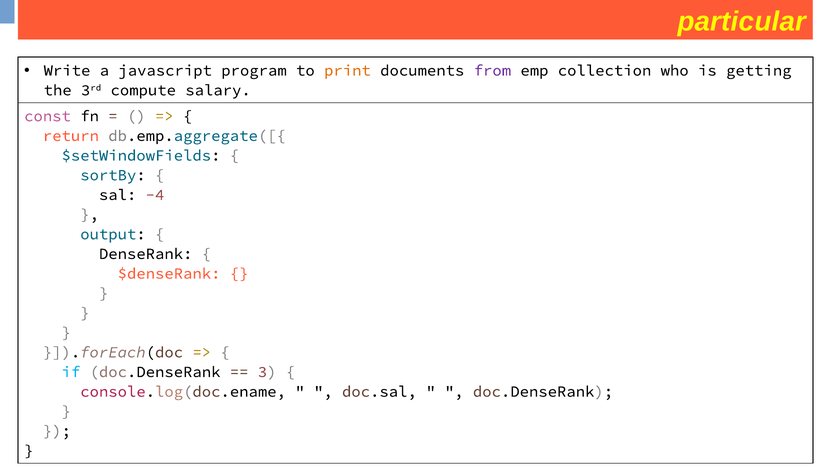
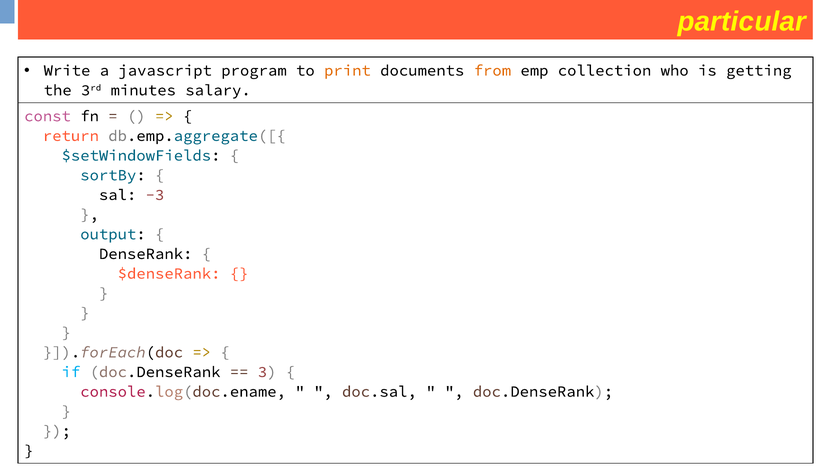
from colour: purple -> orange
compute: compute -> minutes
-4: -4 -> -3
